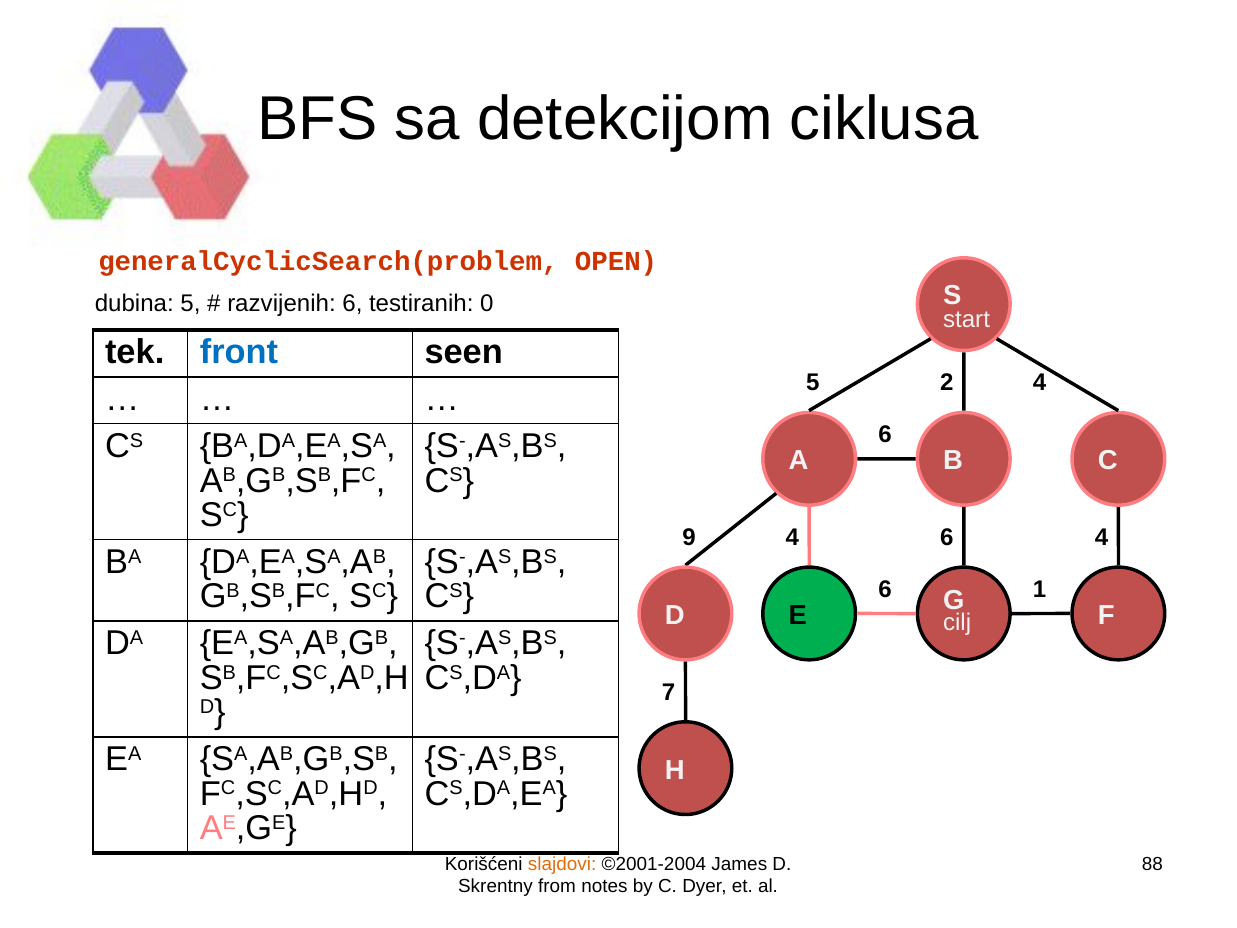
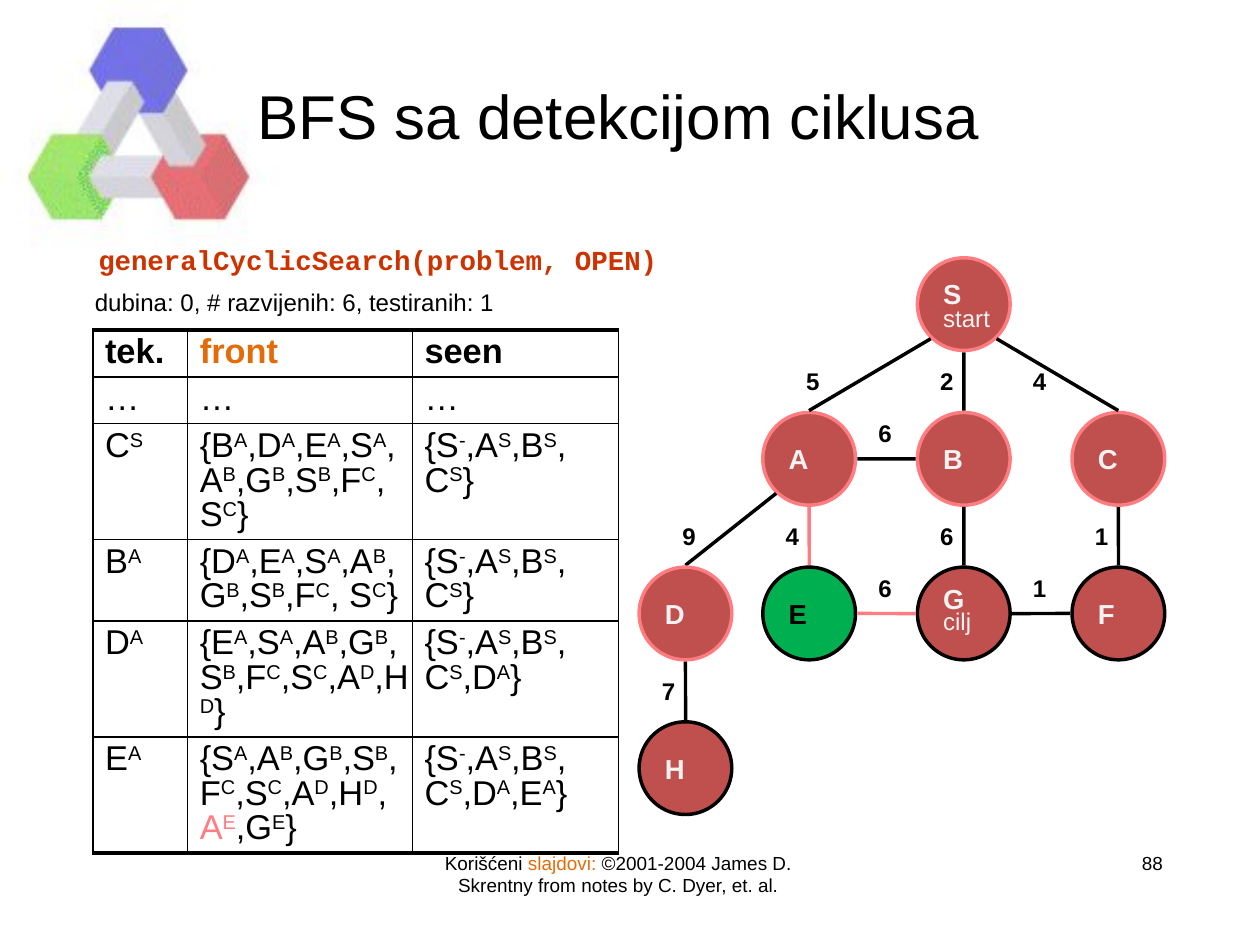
dubina 5: 5 -> 0
testiranih 0: 0 -> 1
front colour: blue -> orange
4 at (1101, 538): 4 -> 1
